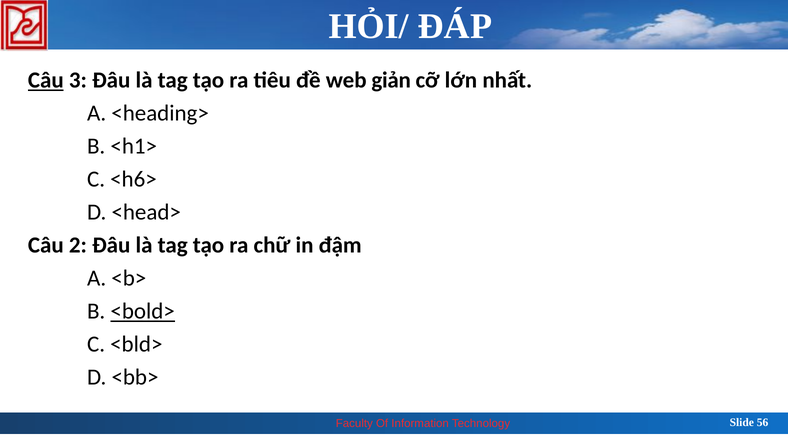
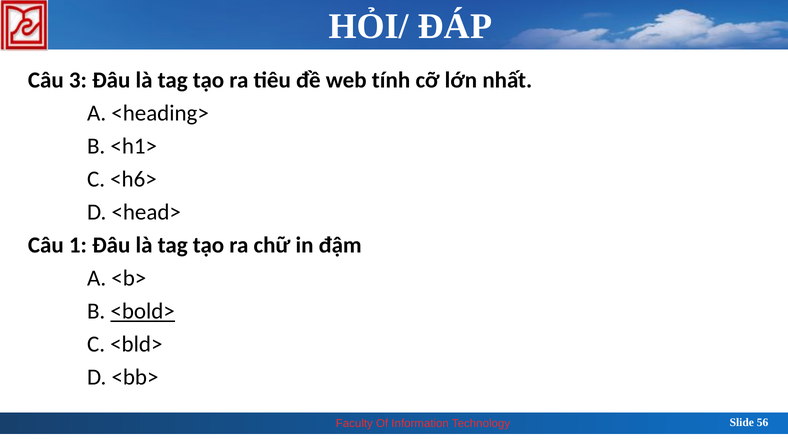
Câu at (46, 80) underline: present -> none
giản: giản -> tính
2: 2 -> 1
